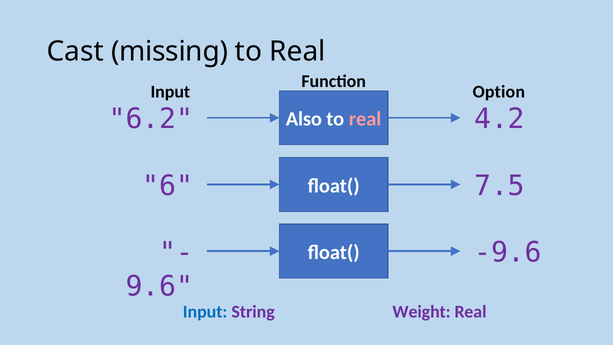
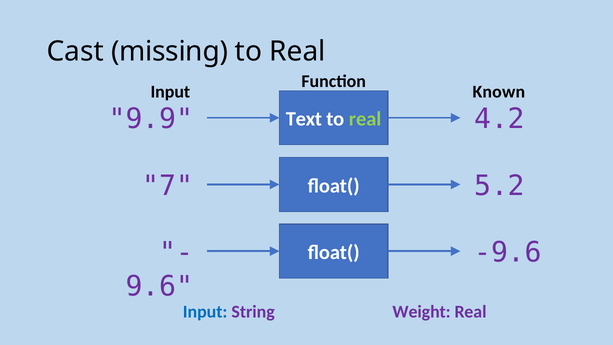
Option: Option -> Known
6.2: 6.2 -> 9.9
Also: Also -> Text
real at (365, 119) colour: pink -> light green
6: 6 -> 7
7.5: 7.5 -> 5.2
